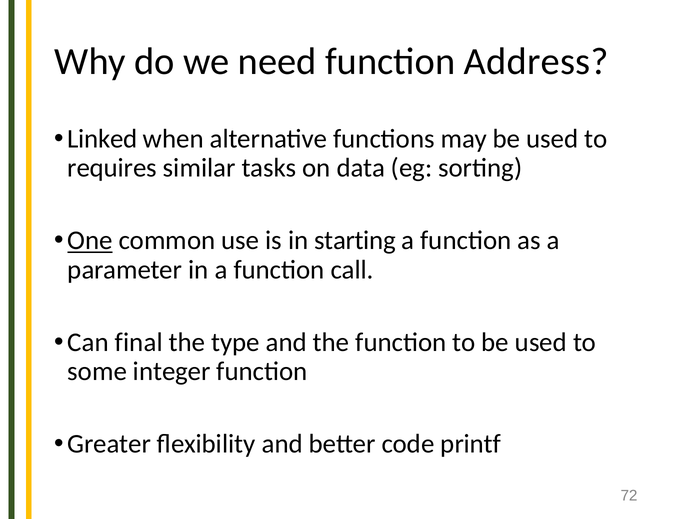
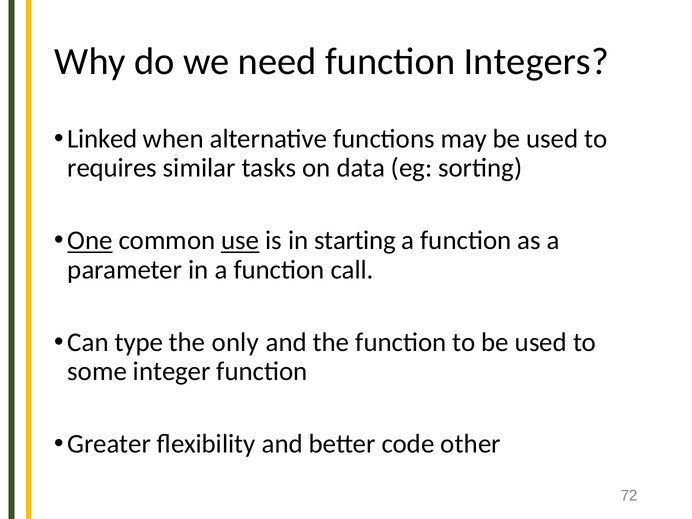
Address: Address -> Integers
use underline: none -> present
final: final -> type
type: type -> only
printf: printf -> other
